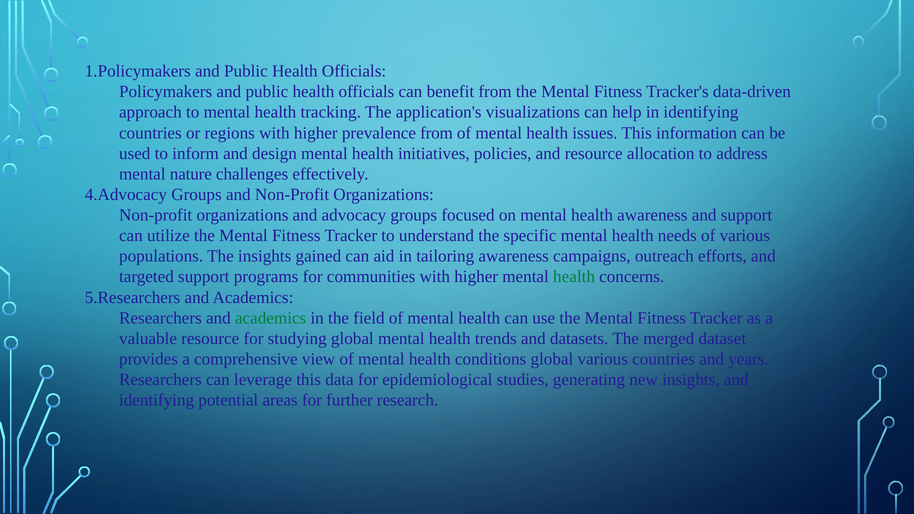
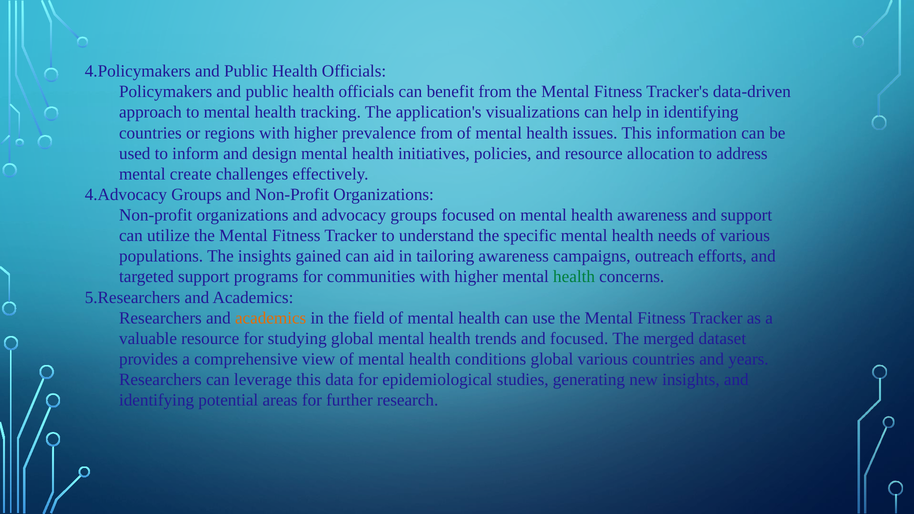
1.Policymakers: 1.Policymakers -> 4.Policymakers
nature: nature -> create
academics at (271, 318) colour: green -> orange
and datasets: datasets -> focused
